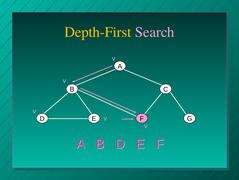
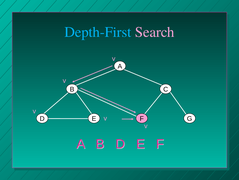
Depth-First colour: yellow -> light blue
